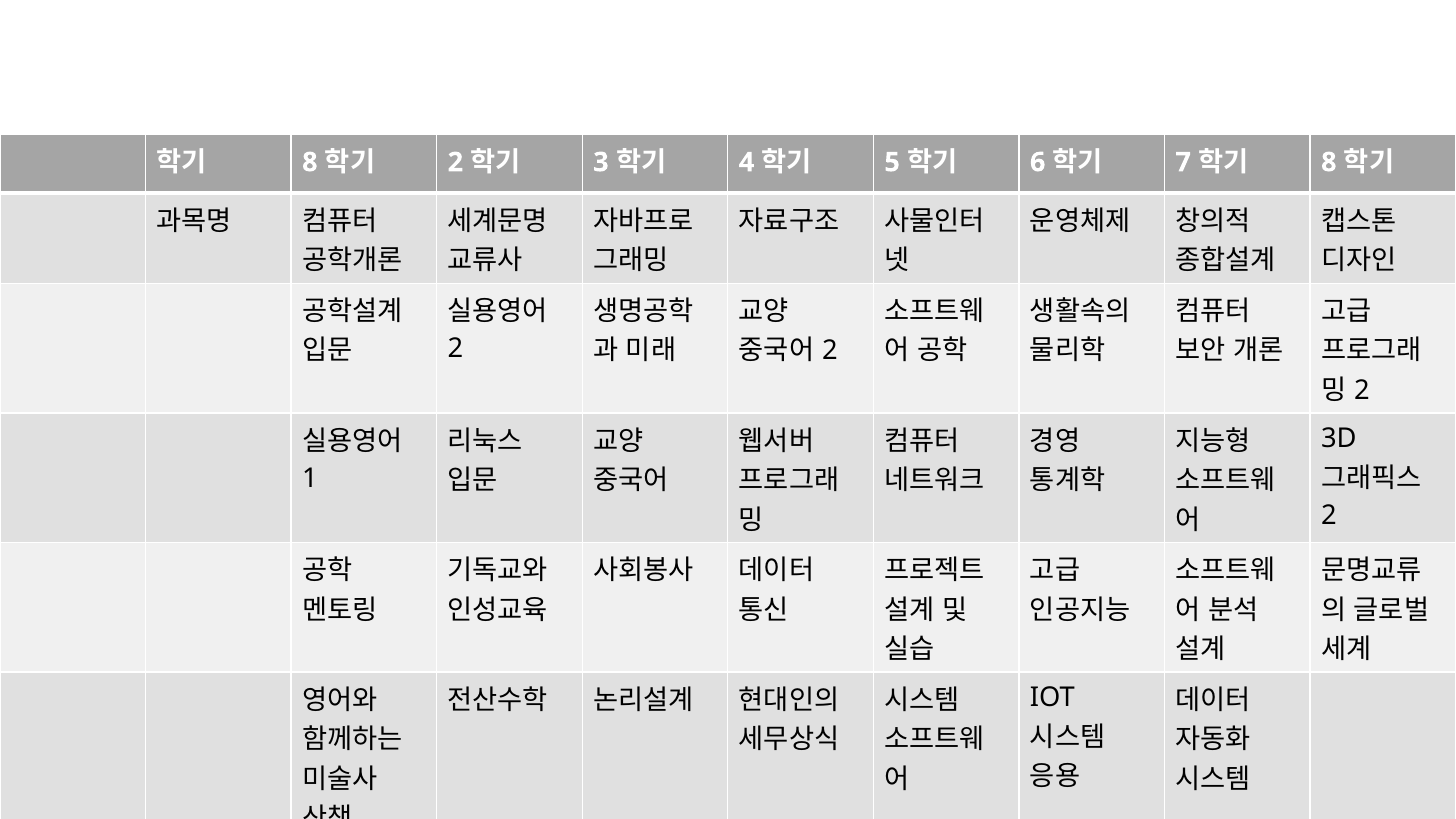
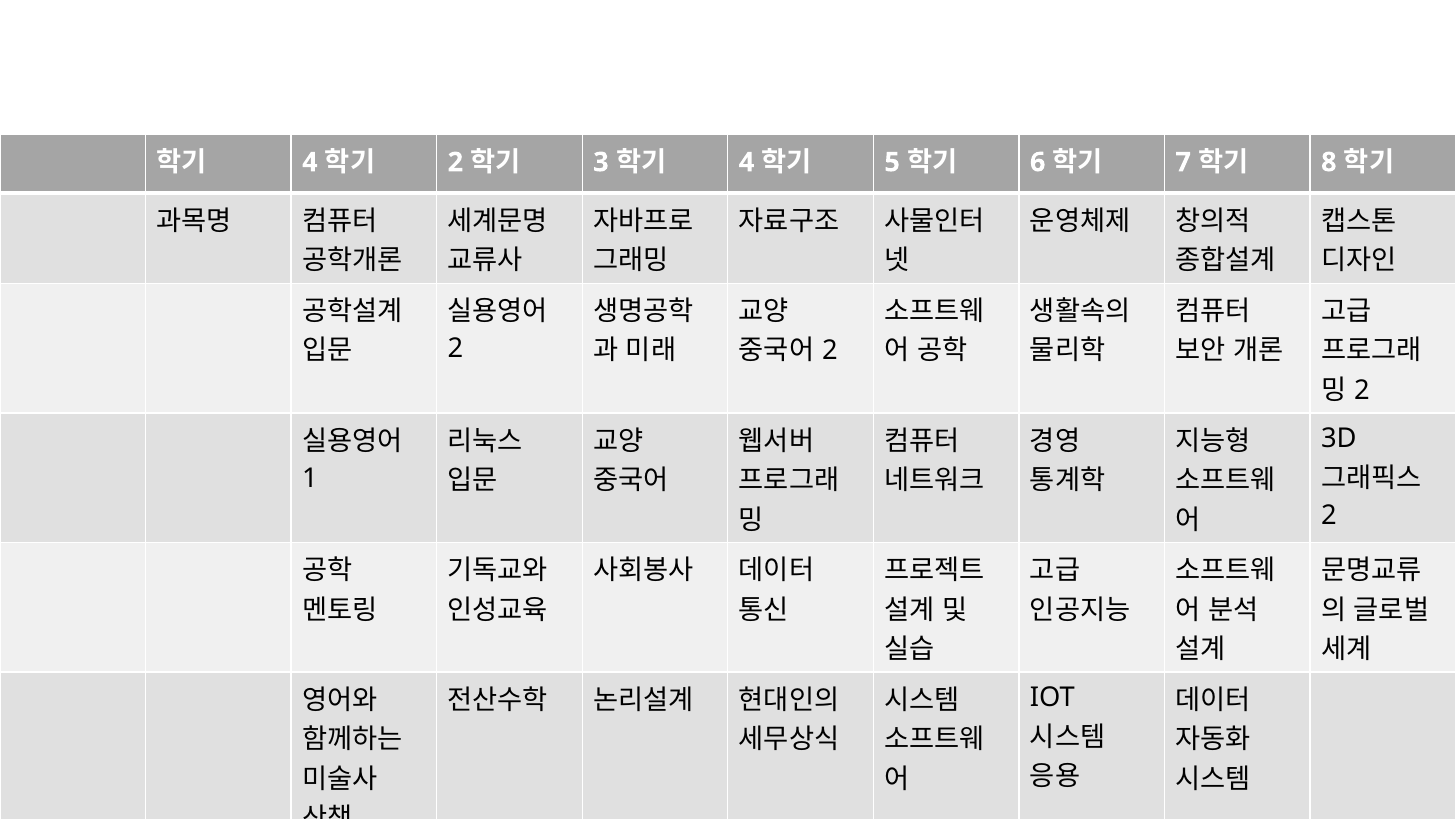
8 at (310, 162): 8 -> 4
